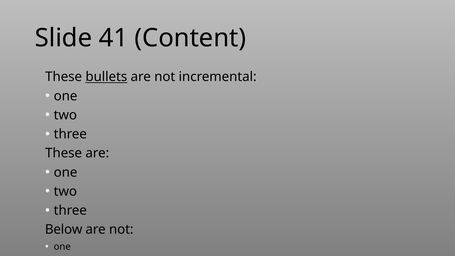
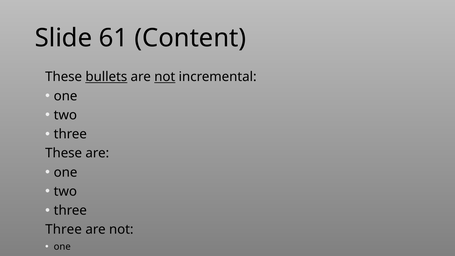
41: 41 -> 61
not at (165, 77) underline: none -> present
Below at (64, 230): Below -> Three
